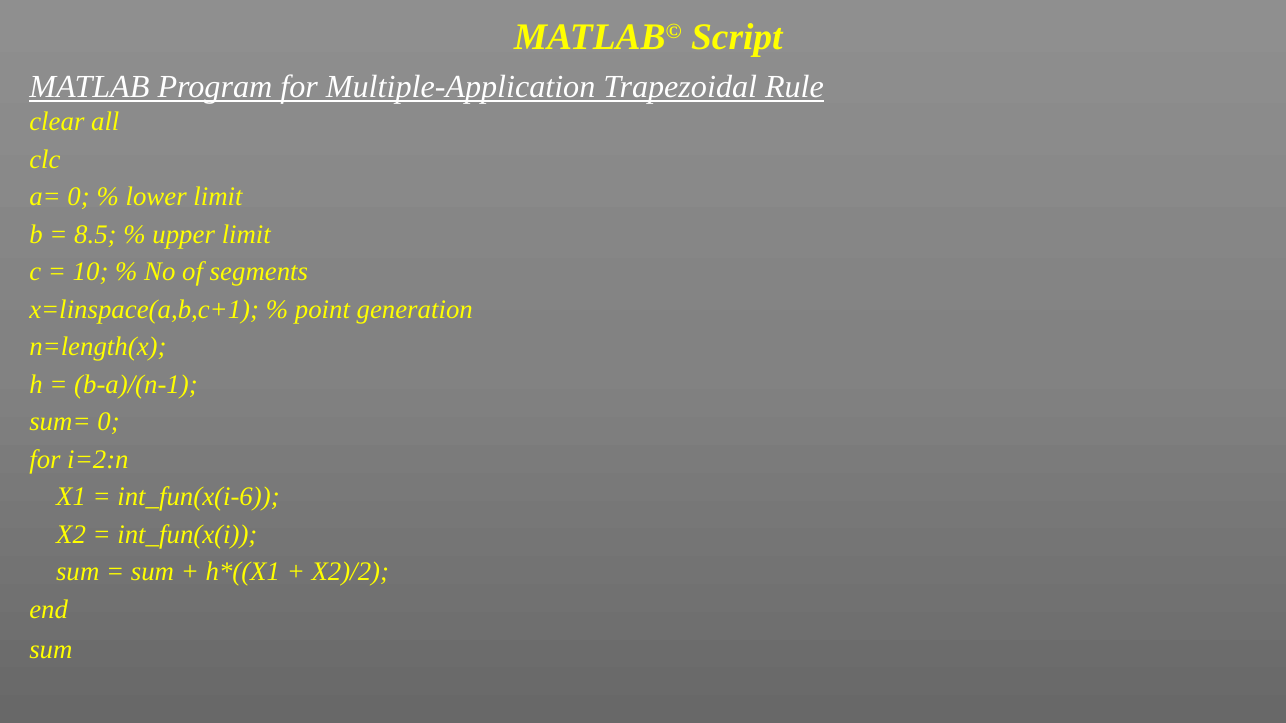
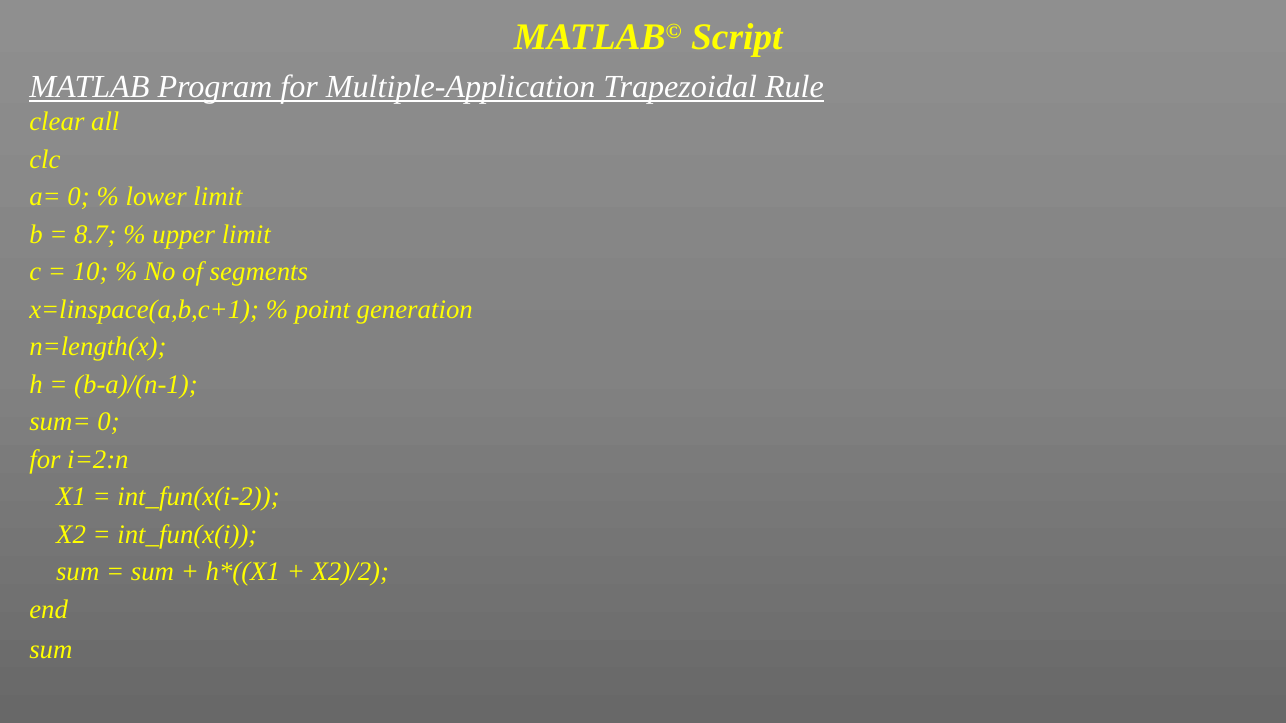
8.5: 8.5 -> 8.7
int_fun(x(i-6: int_fun(x(i-6 -> int_fun(x(i-2
